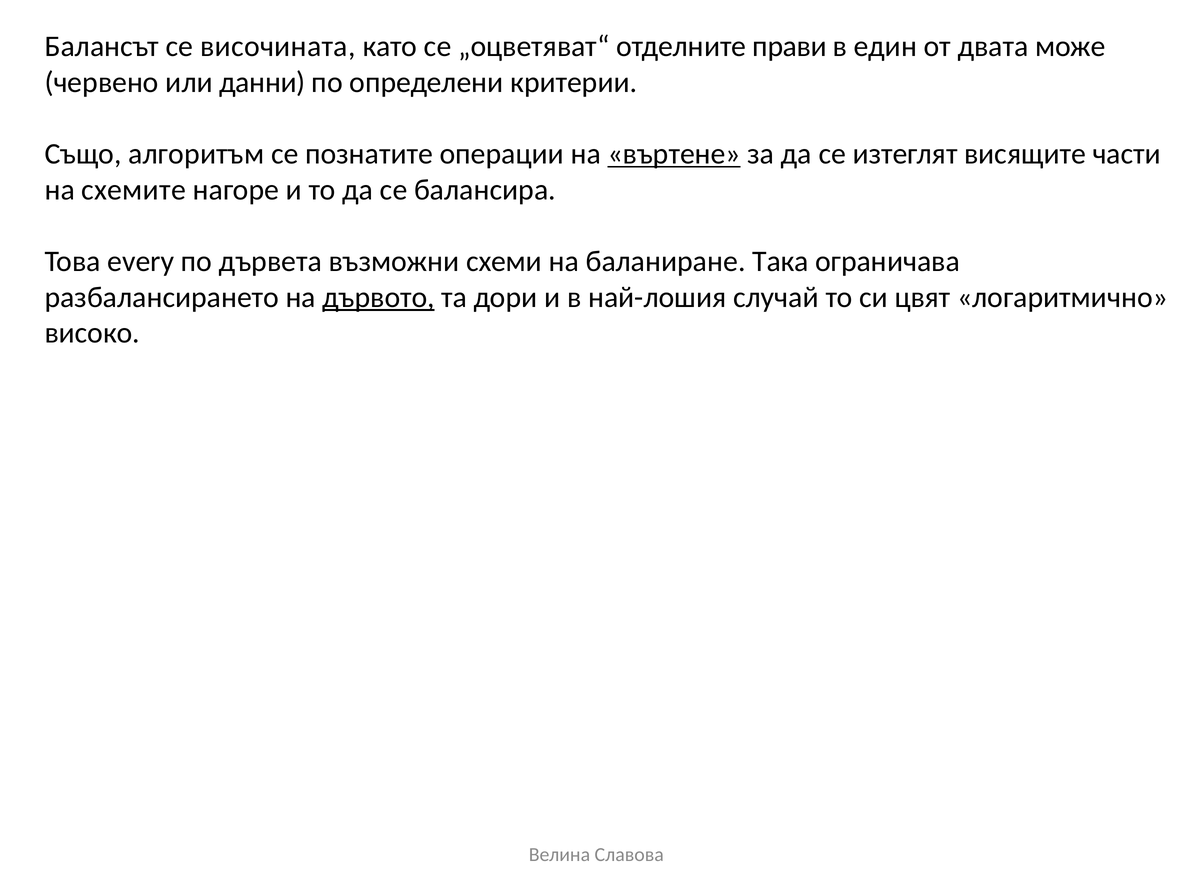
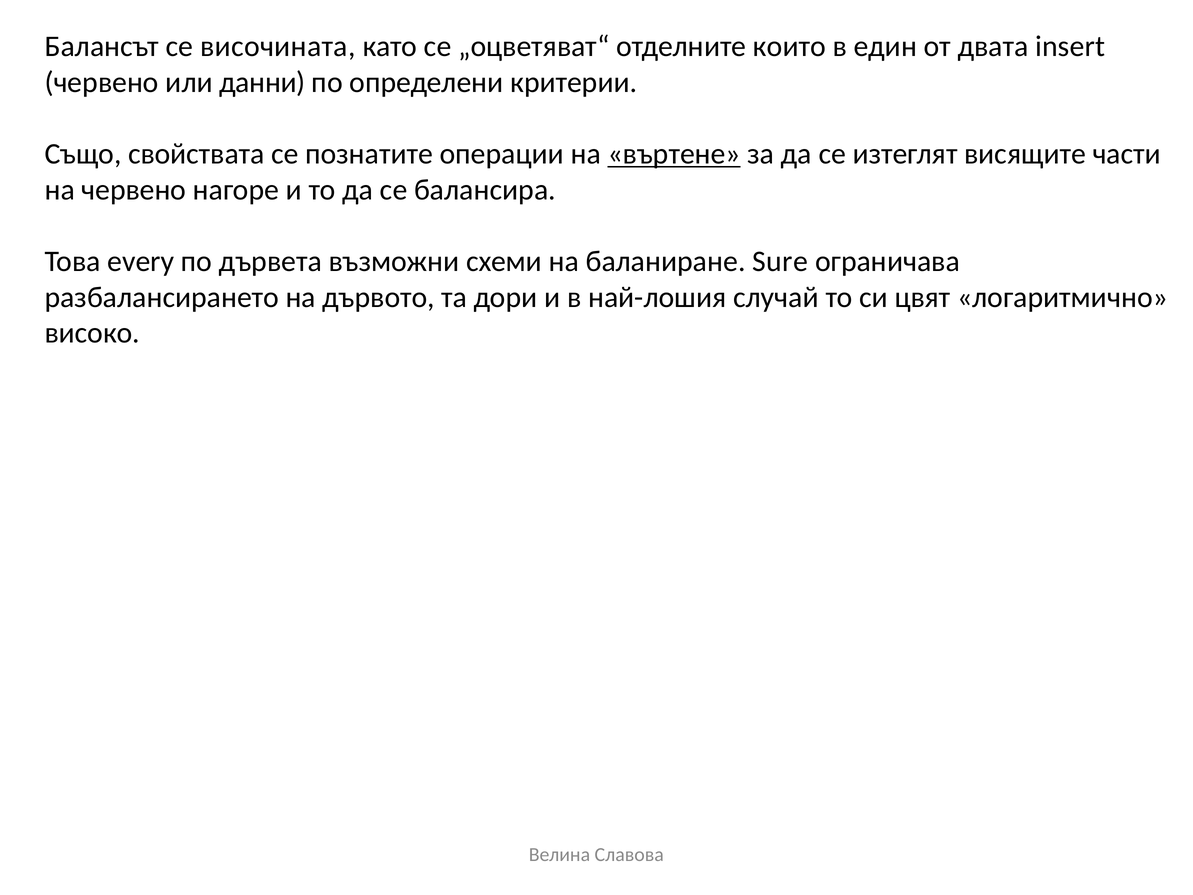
прави: прави -> които
може: може -> insert
алгоритъм: алгоритъм -> свойствата
на схемите: схемите -> червено
Така: Така -> Sure
дървото underline: present -> none
